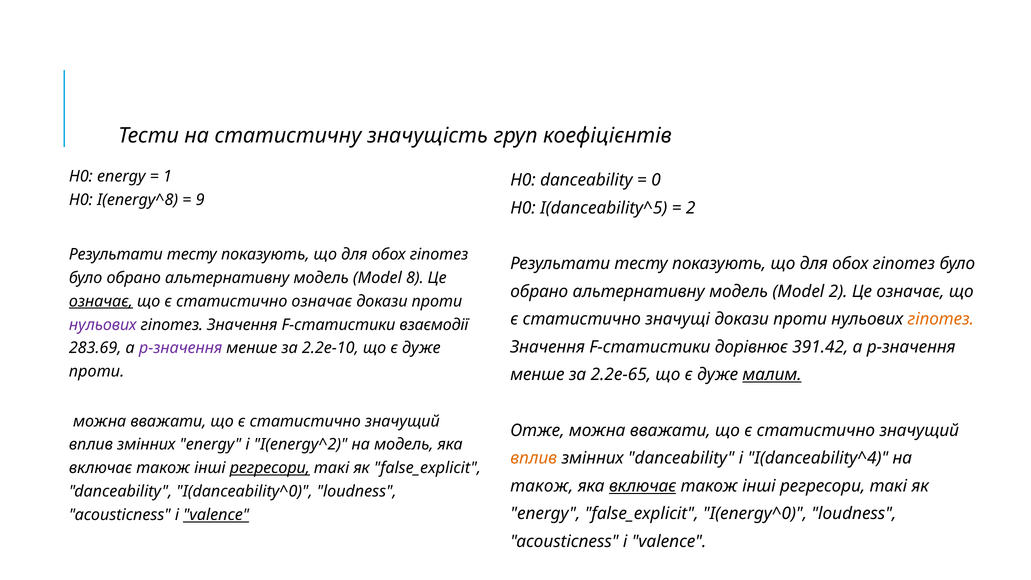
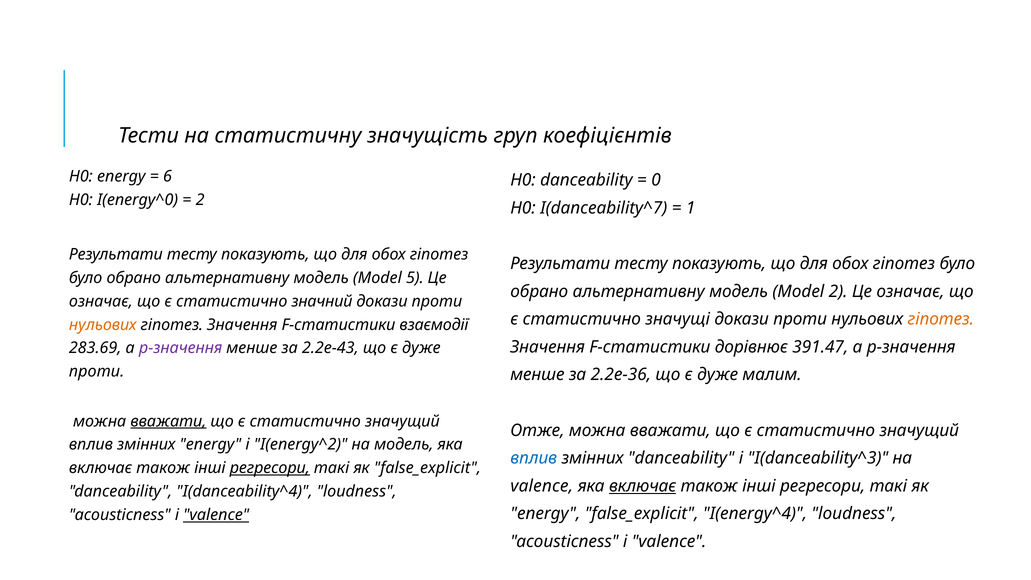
1: 1 -> 6
I(energy^8: I(energy^8 -> I(energy^0
9 at (200, 200): 9 -> 2
I(danceability^5: I(danceability^5 -> I(danceability^7
2 at (691, 208): 2 -> 1
8: 8 -> 5
означає at (101, 301) underline: present -> none
статистично означає: означає -> значний
нульових at (103, 325) colour: purple -> orange
391.42: 391.42 -> 391.47
2.2e-10: 2.2e-10 -> 2.2e-43
2.2e-65: 2.2e-65 -> 2.2e-36
малим underline: present -> none
вважати at (168, 421) underline: none -> present
вплив at (534, 458) colour: orange -> blue
I(danceability^4: I(danceability^4 -> I(danceability^3
також at (542, 486): також -> valence
I(danceability^0: I(danceability^0 -> I(danceability^4
I(energy^0: I(energy^0 -> I(energy^4
